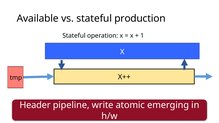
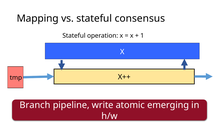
Available: Available -> Mapping
production: production -> consensus
Header: Header -> Branch
